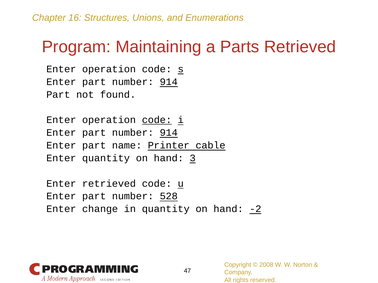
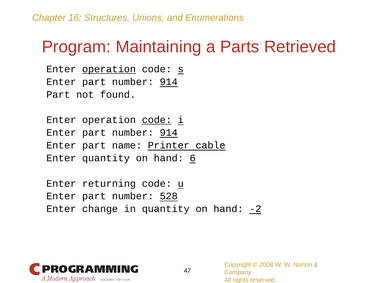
operation at (109, 69) underline: none -> present
3: 3 -> 6
Enter retrieved: retrieved -> returning
